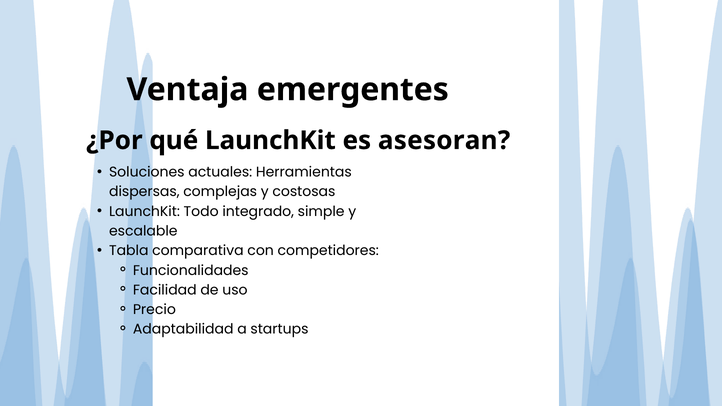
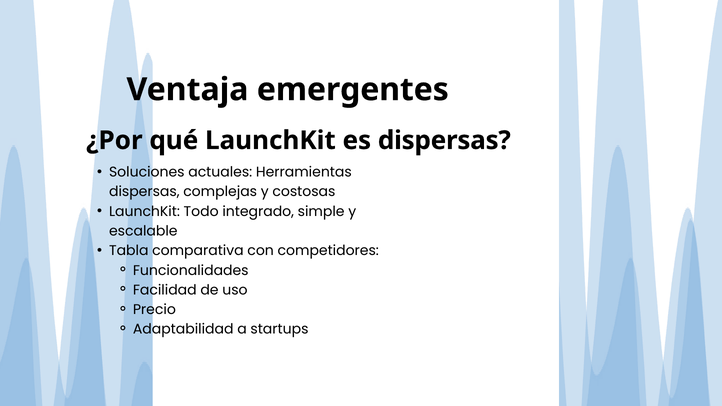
es asesoran: asesoran -> dispersas
